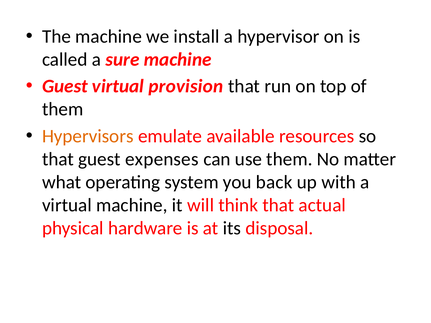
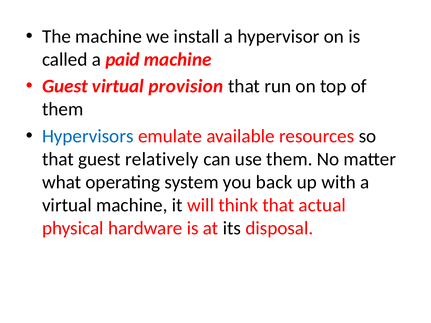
sure: sure -> paid
Hypervisors colour: orange -> blue
expenses: expenses -> relatively
